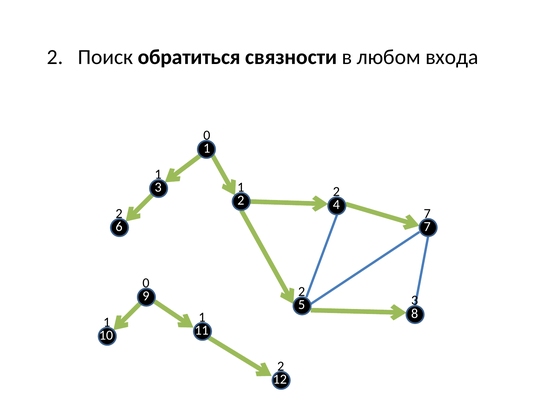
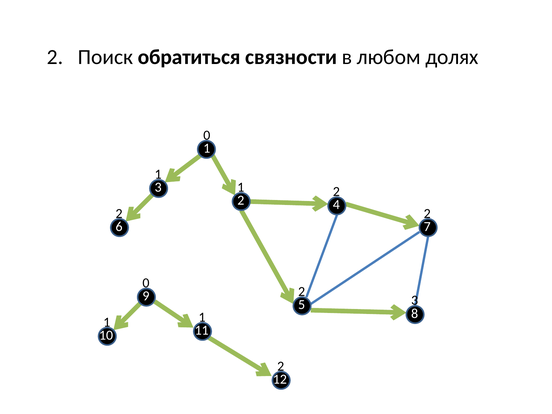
входа: входа -> долях
7 at (427, 213): 7 -> 2
